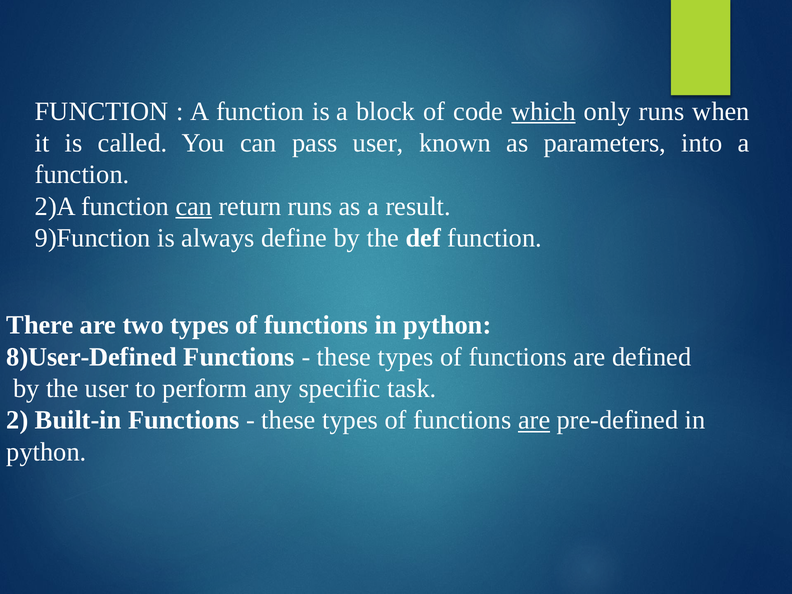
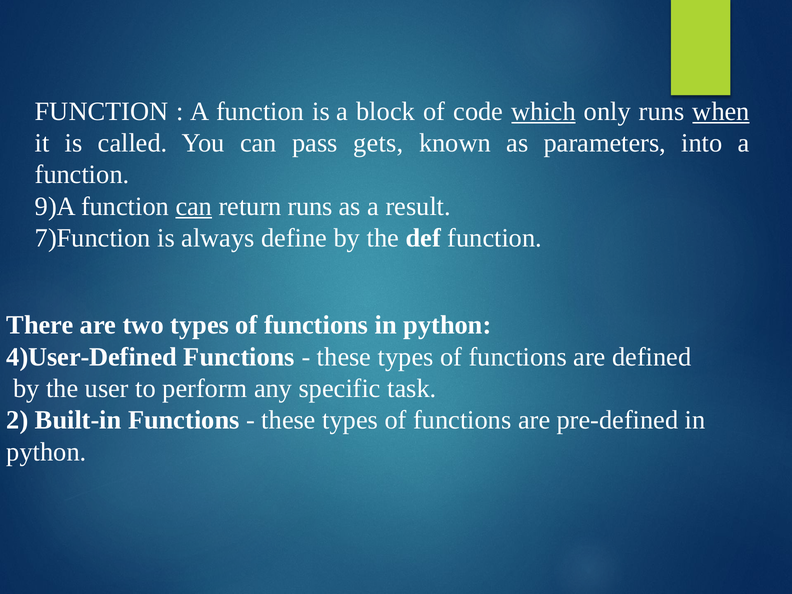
when underline: none -> present
pass user: user -> gets
2)A: 2)A -> 9)A
9)Function: 9)Function -> 7)Function
8)User-Defined: 8)User-Defined -> 4)User-Defined
are at (534, 420) underline: present -> none
